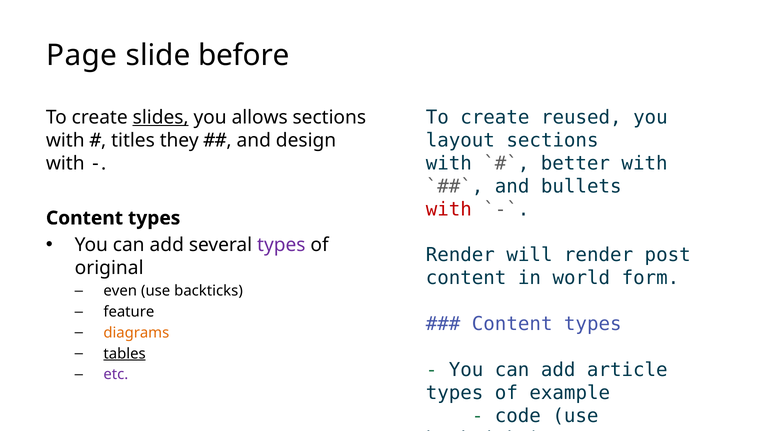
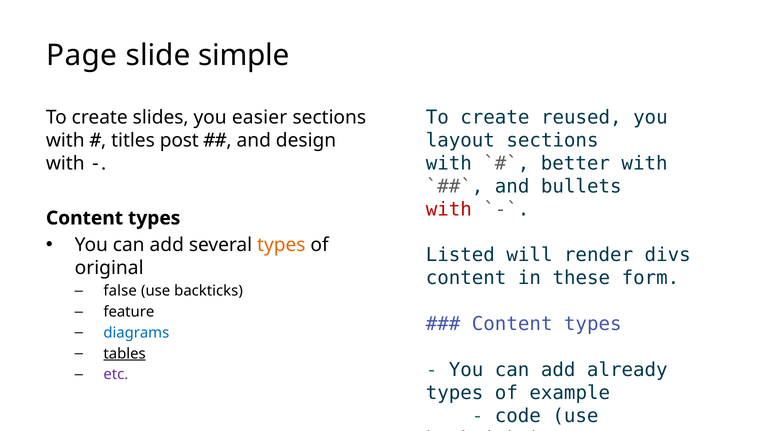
before: before -> simple
slides underline: present -> none
allows: allows -> easier
they: they -> post
types at (281, 245) colour: purple -> orange
Render at (460, 255): Render -> Listed
post: post -> divs
world: world -> these
even: even -> false
diagrams at (136, 333) colour: orange -> blue
article: article -> already
